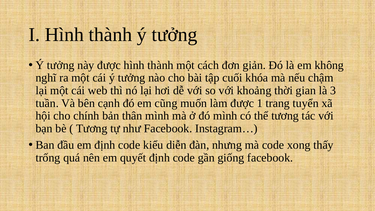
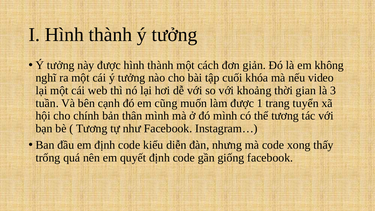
chậm: chậm -> video
